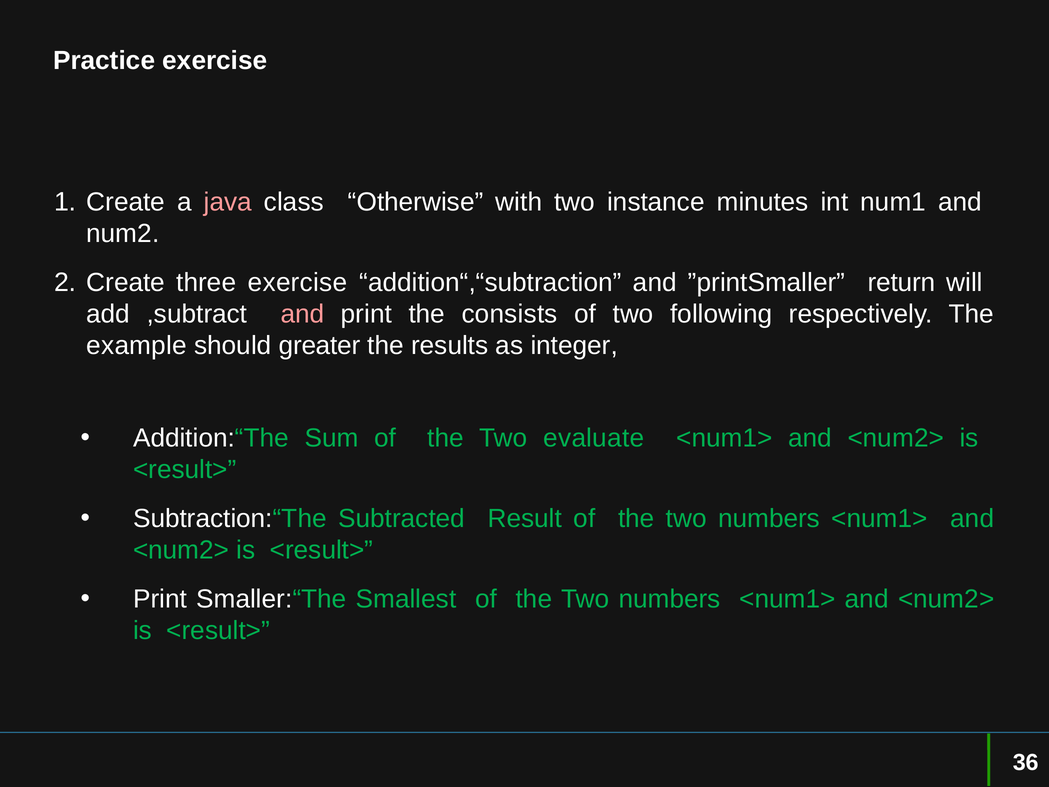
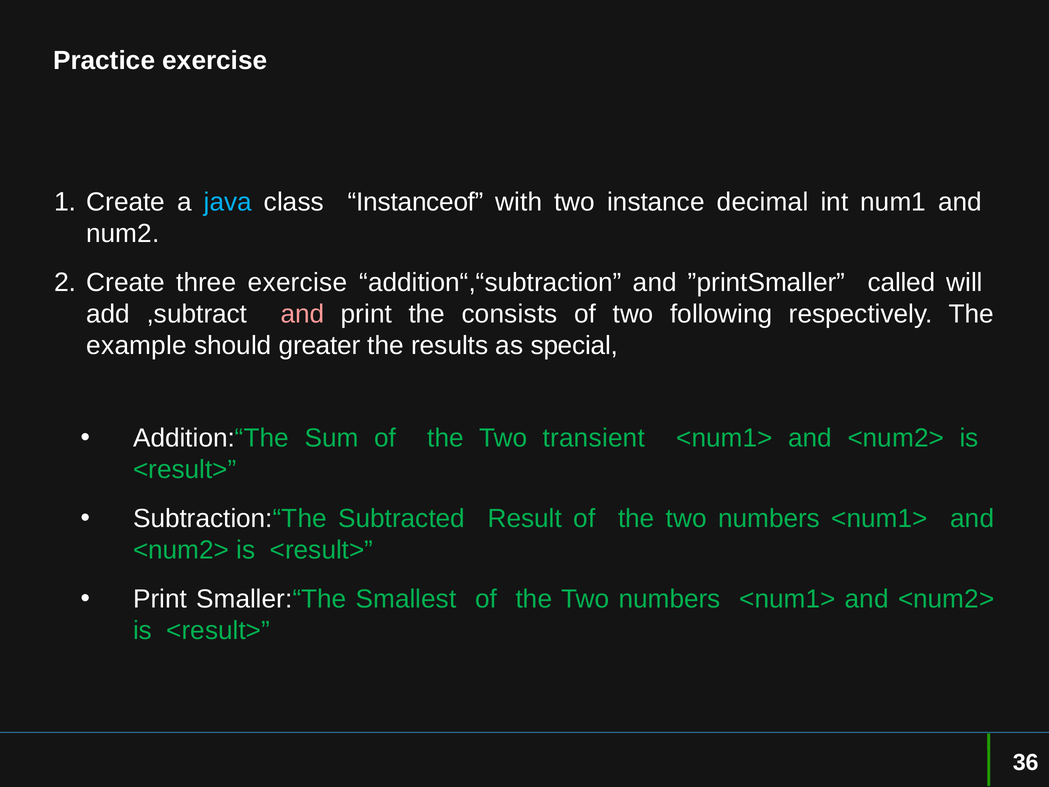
java colour: pink -> light blue
Otherwise: Otherwise -> Instanceof
minutes: minutes -> decimal
return: return -> called
integer: integer -> special
evaluate: evaluate -> transient
